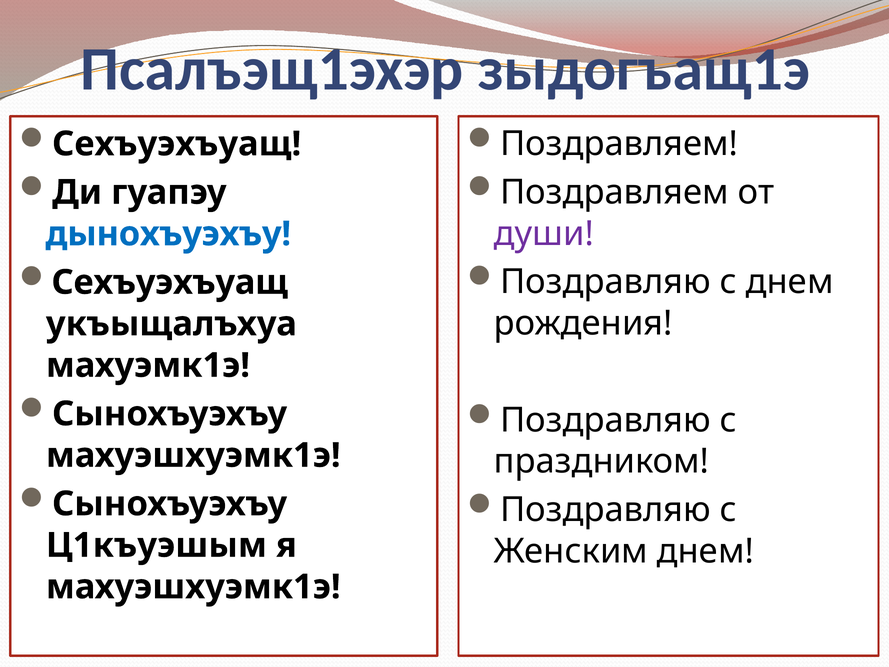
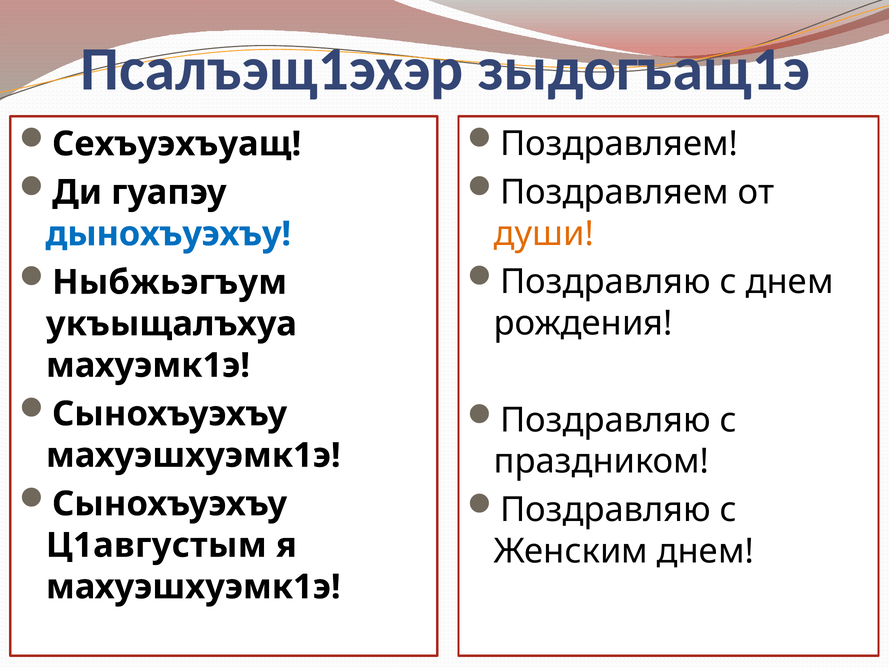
души colour: purple -> orange
Сехъуэхъуащ at (170, 282): Сехъуэхъуащ -> Ныбжьэгъум
Ц1къуэшым: Ц1къуэшым -> Ц1августым
